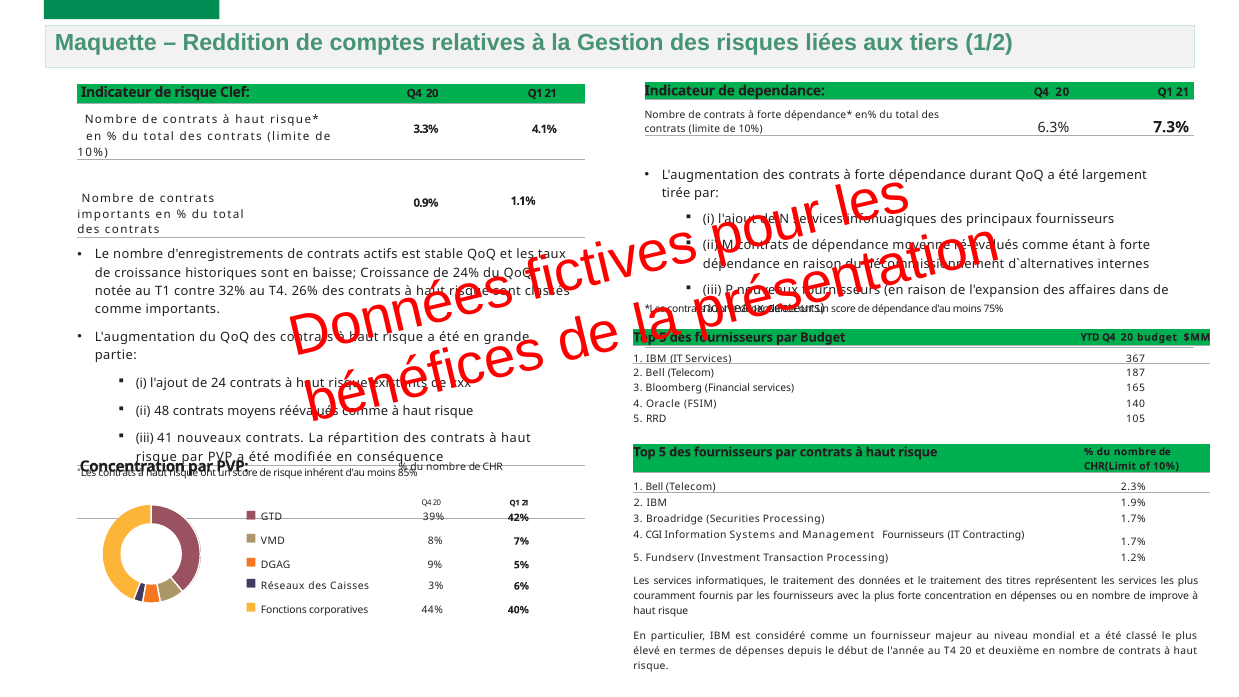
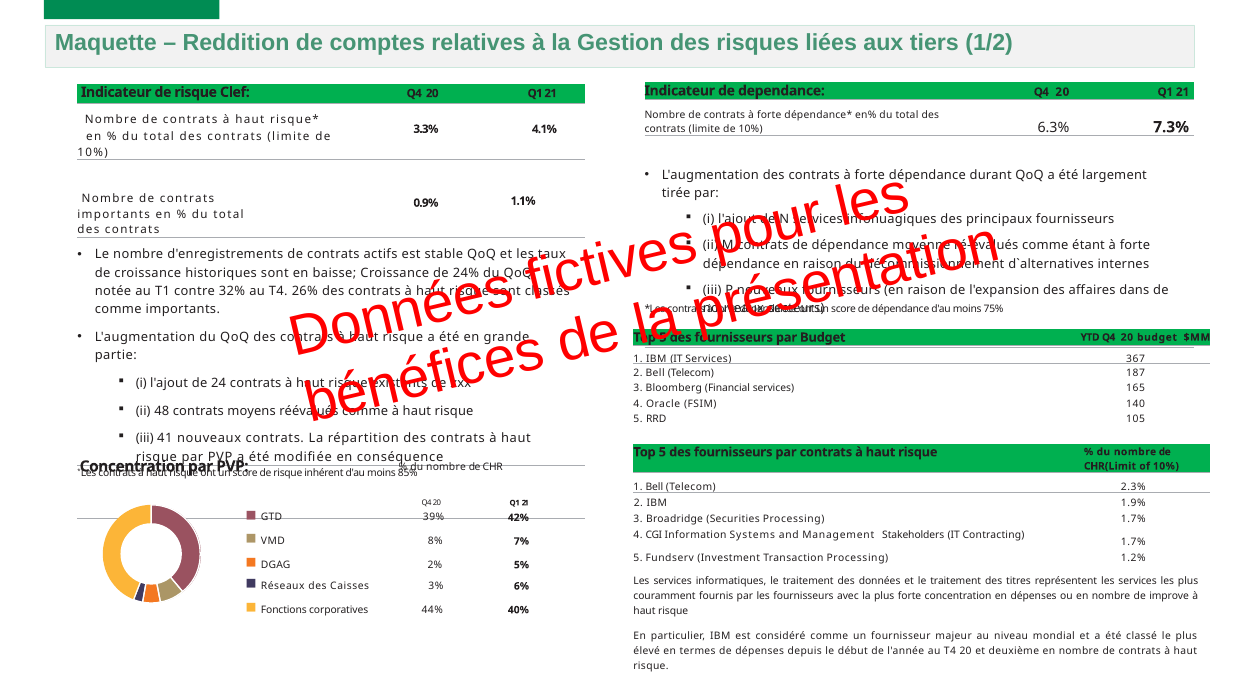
Management Fournisseurs: Fournisseurs -> Stakeholders
9%: 9% -> 2%
